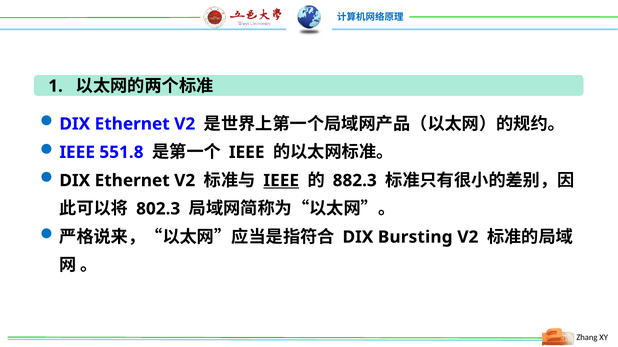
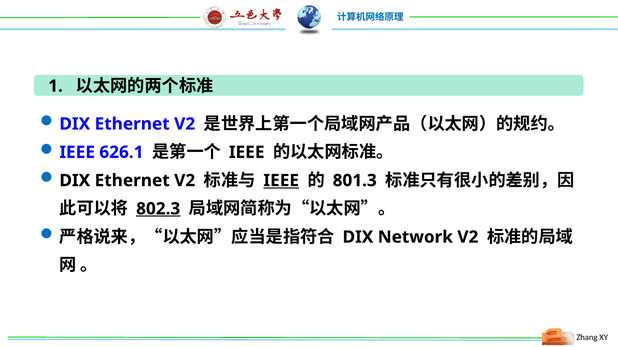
551.8: 551.8 -> 626.1
882.3: 882.3 -> 801.3
802.3 underline: none -> present
Bursting: Bursting -> Network
